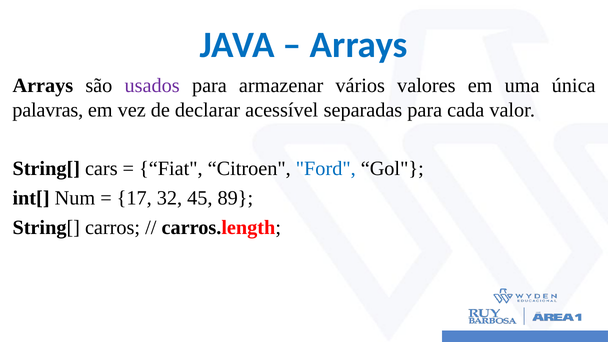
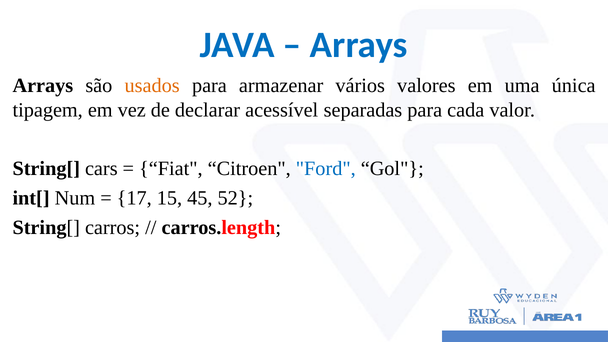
usados colour: purple -> orange
palavras: palavras -> tipagem
32: 32 -> 15
89: 89 -> 52
